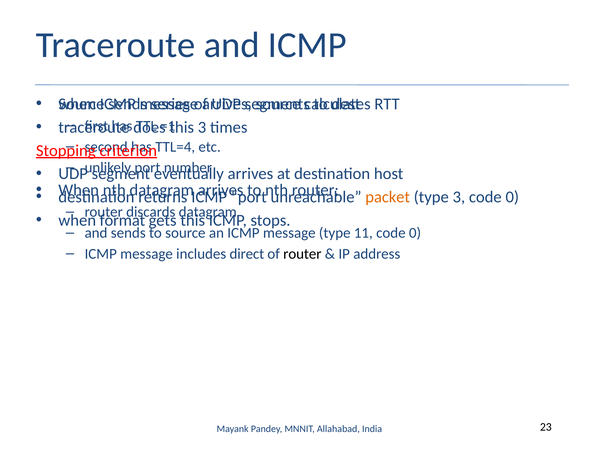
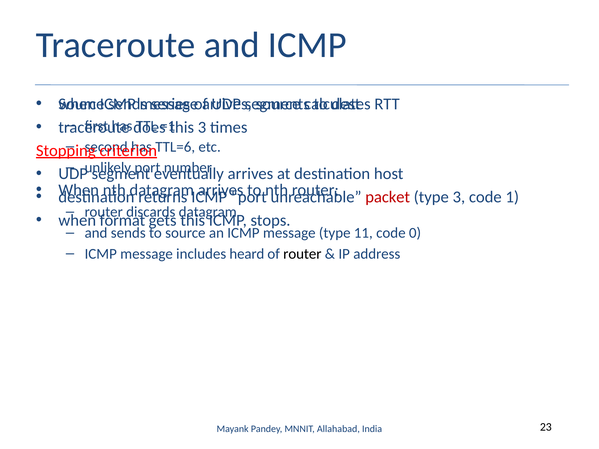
TTL=4: TTL=4 -> TTL=6
packet colour: orange -> red
3 code 0: 0 -> 1
direct: direct -> heard
